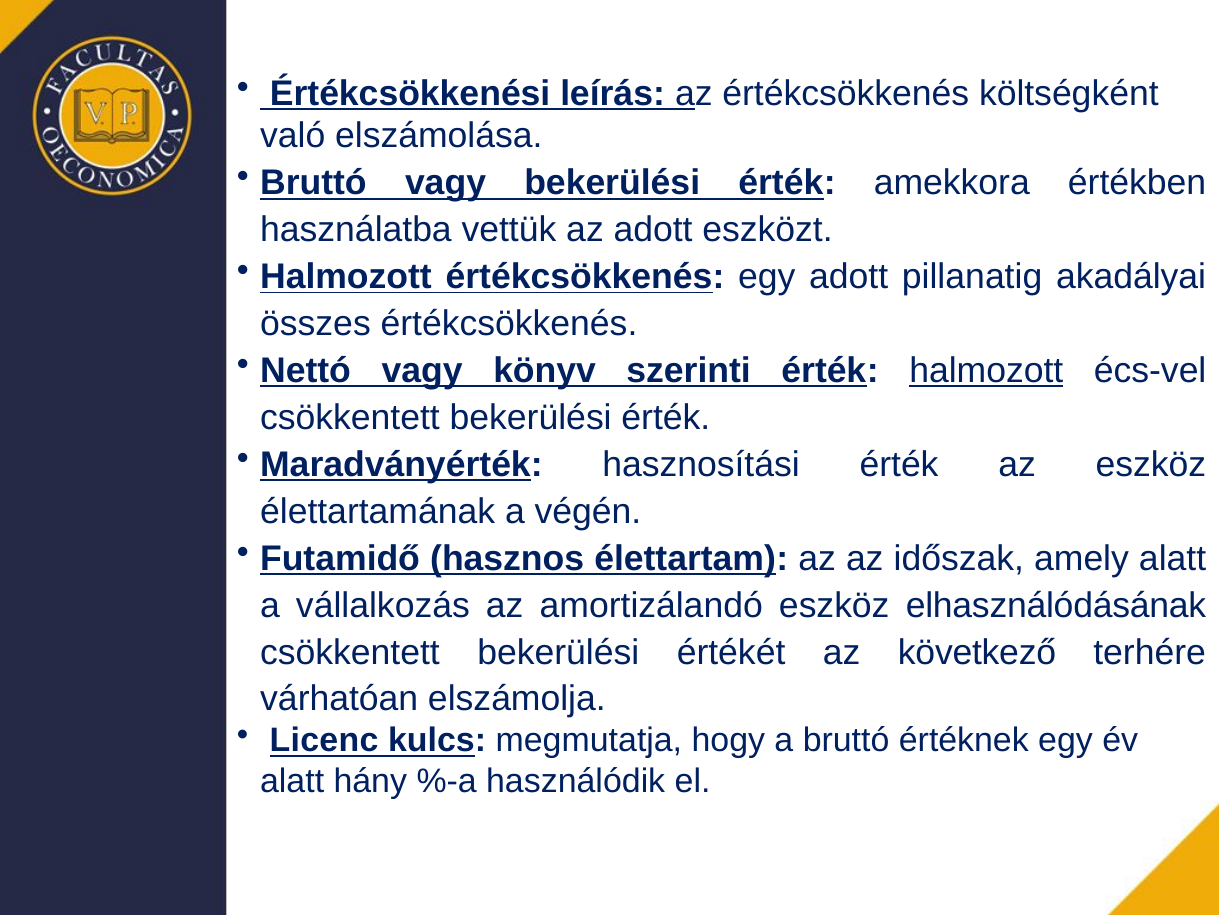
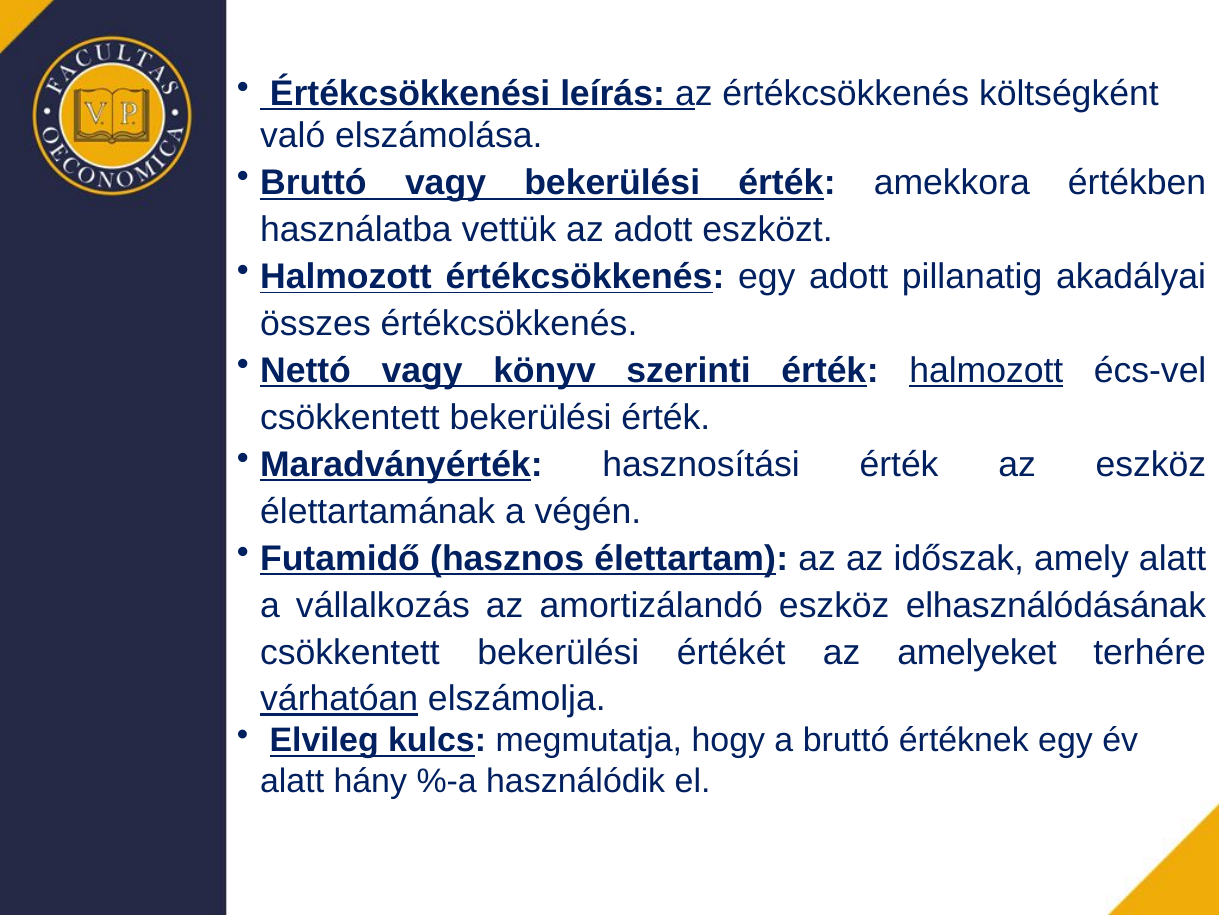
következő: következő -> amelyeket
várhatóan underline: none -> present
Licenc: Licenc -> Elvileg
